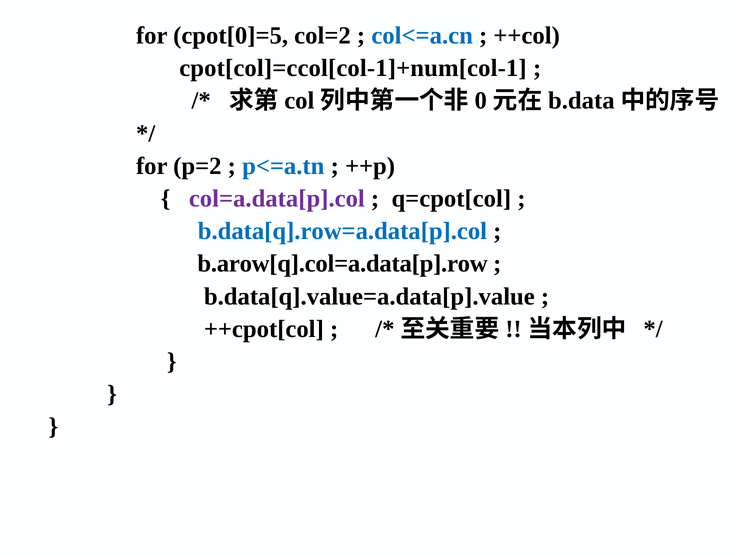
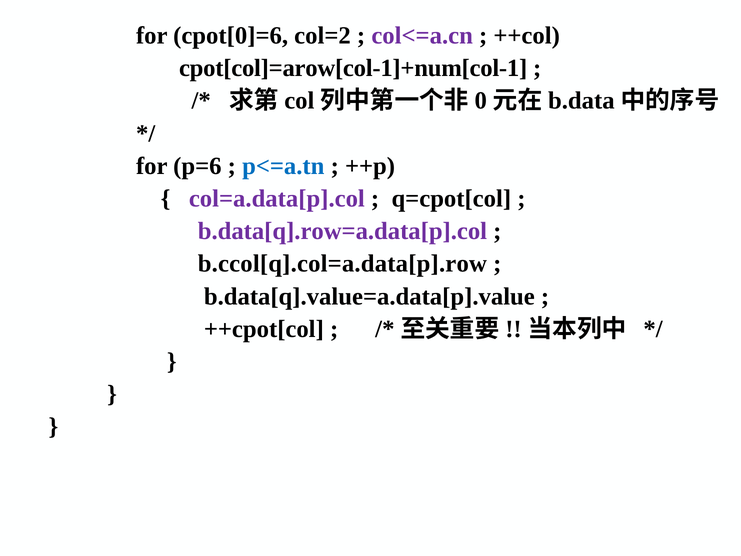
cpot[0]=5: cpot[0]=5 -> cpot[0]=6
col<=a.cn colour: blue -> purple
cpot[col]=ccol[col-1]+num[col-1: cpot[col]=ccol[col-1]+num[col-1 -> cpot[col]=arow[col-1]+num[col-1
p=2: p=2 -> p=6
b.data[q].row=a.data[p].col colour: blue -> purple
b.arow[q].col=a.data[p].row: b.arow[q].col=a.data[p].row -> b.ccol[q].col=a.data[p].row
